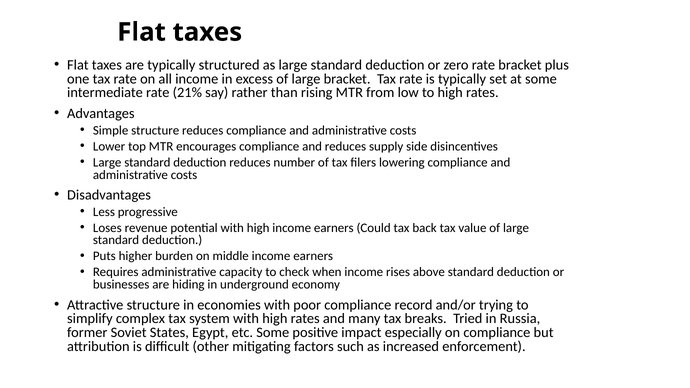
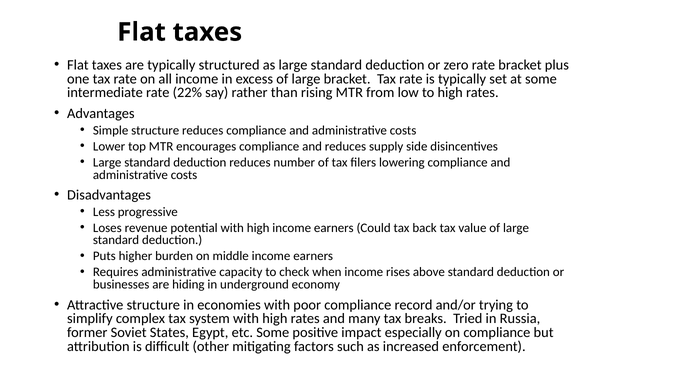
21%: 21% -> 22%
